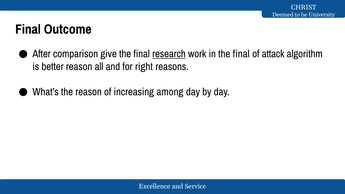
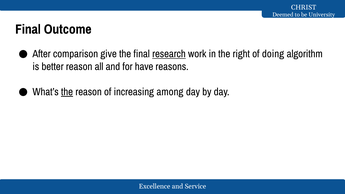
in the final: final -> right
attack: attack -> doing
right: right -> have
the at (67, 92) underline: none -> present
